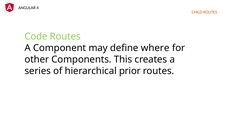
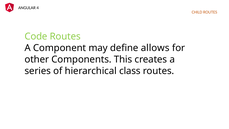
where: where -> allows
prior: prior -> class
